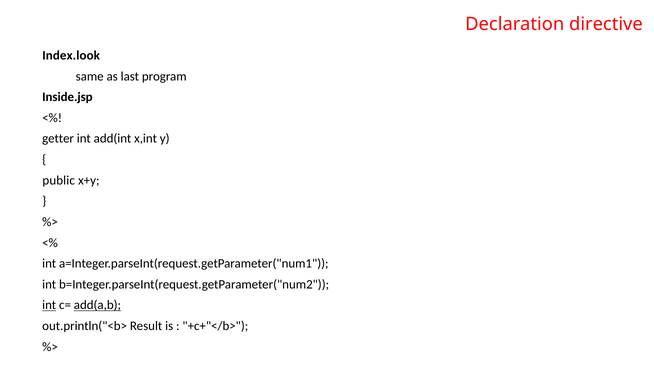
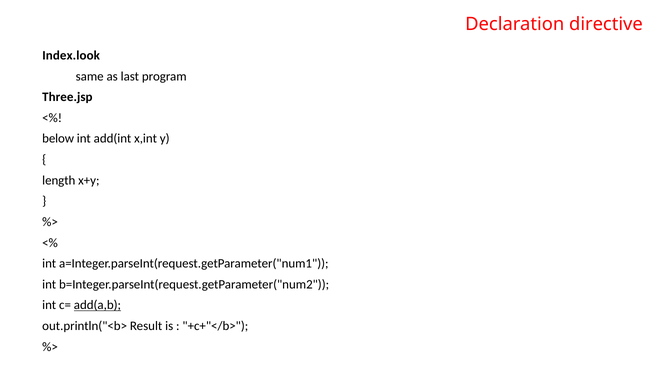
Inside.jsp: Inside.jsp -> Three.jsp
getter: getter -> below
public: public -> length
int at (49, 305) underline: present -> none
